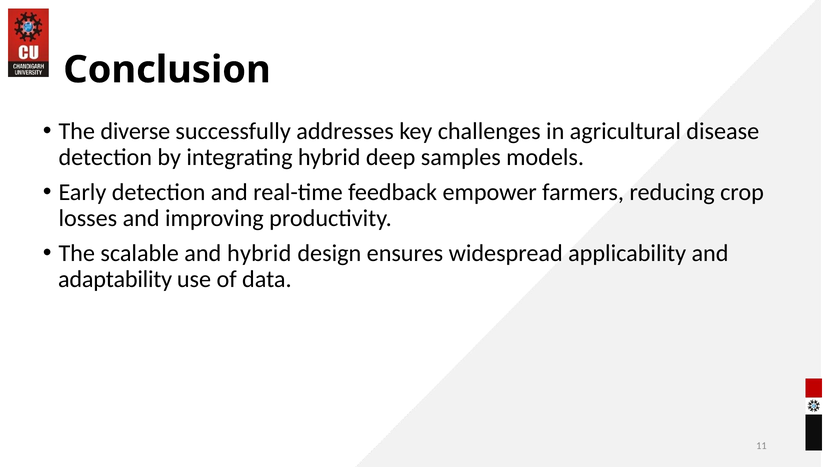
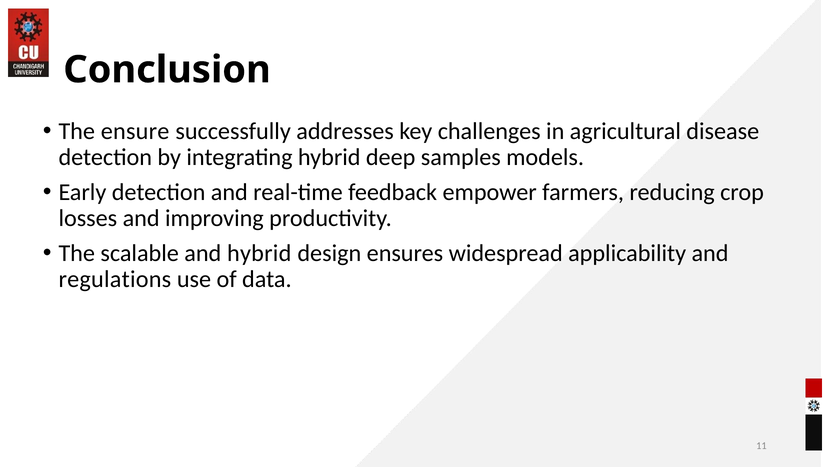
diverse: diverse -> ensure
adaptability: adaptability -> regulations
